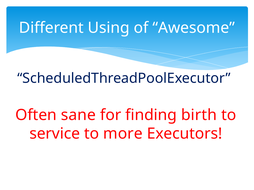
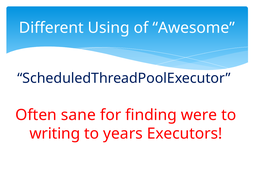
birth: birth -> were
service: service -> writing
more: more -> years
